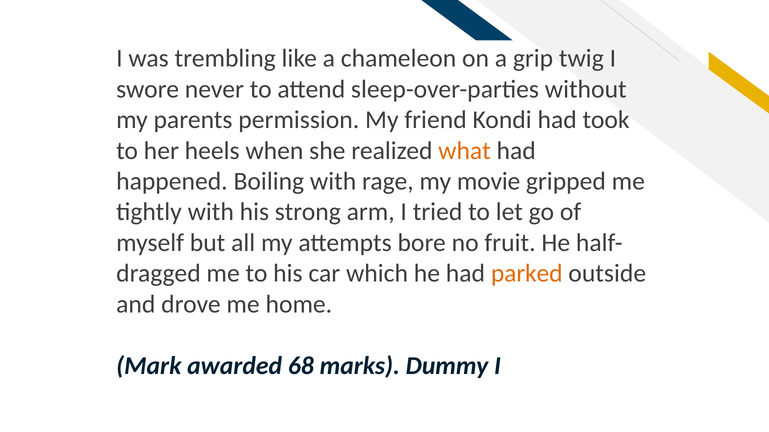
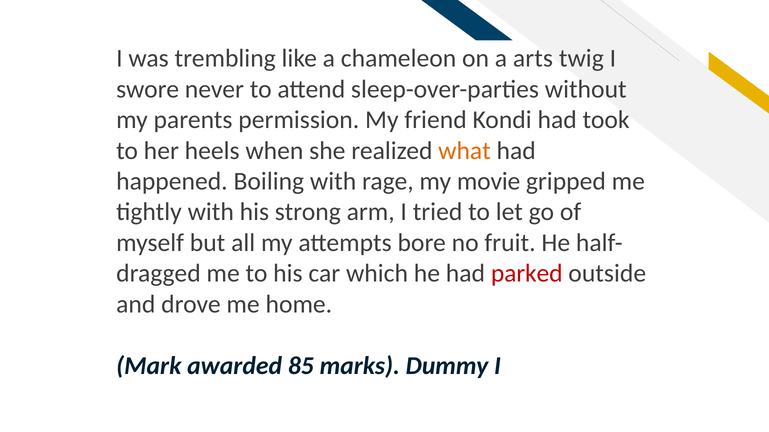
grip: grip -> arts
parked colour: orange -> red
68: 68 -> 85
